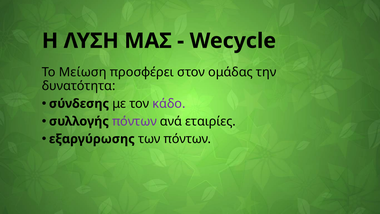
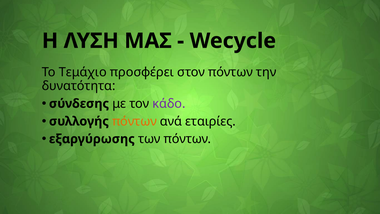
Μείωση: Μείωση -> Τεμάχιο
στον ομάδας: ομάδας -> πόντων
πόντων at (134, 121) colour: purple -> orange
